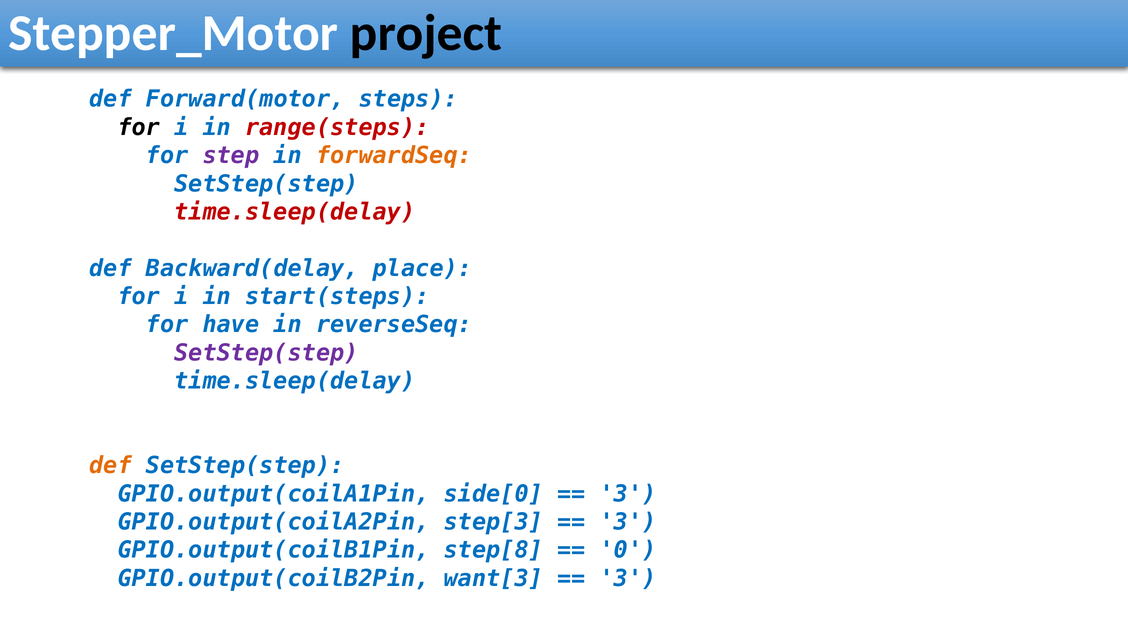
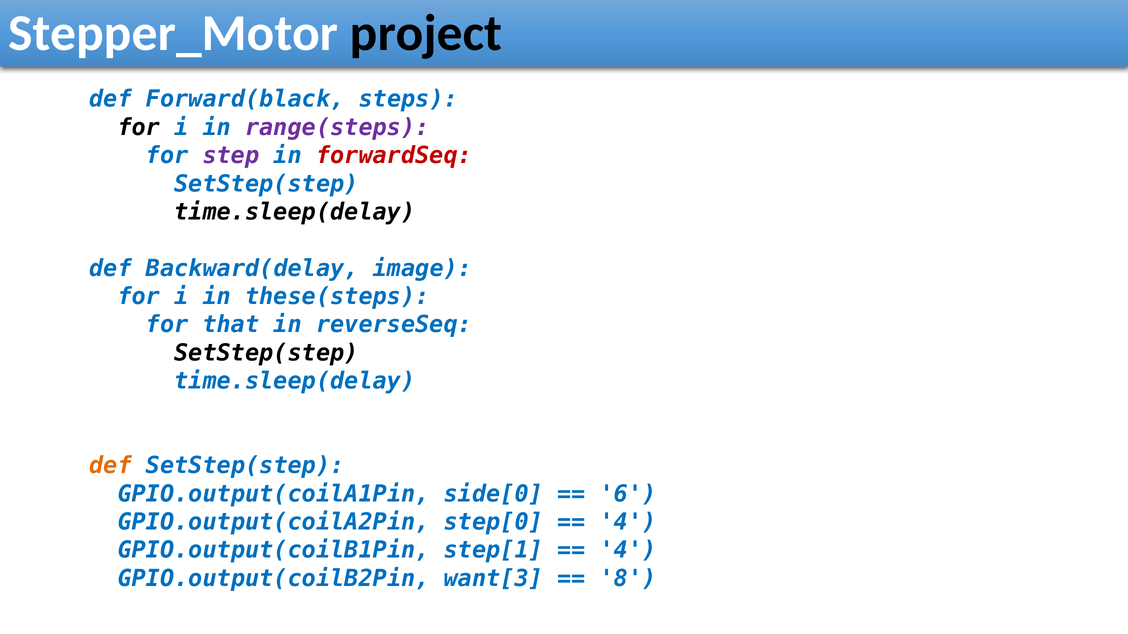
Forward(motor: Forward(motor -> Forward(black
range(steps colour: red -> purple
forwardSeq colour: orange -> red
time.sleep(delay at (295, 212) colour: red -> black
place: place -> image
start(steps: start(steps -> these(steps
have: have -> that
SetStep(step at (266, 353) colour: purple -> black
3 at (628, 494): 3 -> 6
step[3: step[3 -> step[0
3 at (628, 522): 3 -> 4
step[8: step[8 -> step[1
0 at (628, 551): 0 -> 4
3 at (628, 579): 3 -> 8
